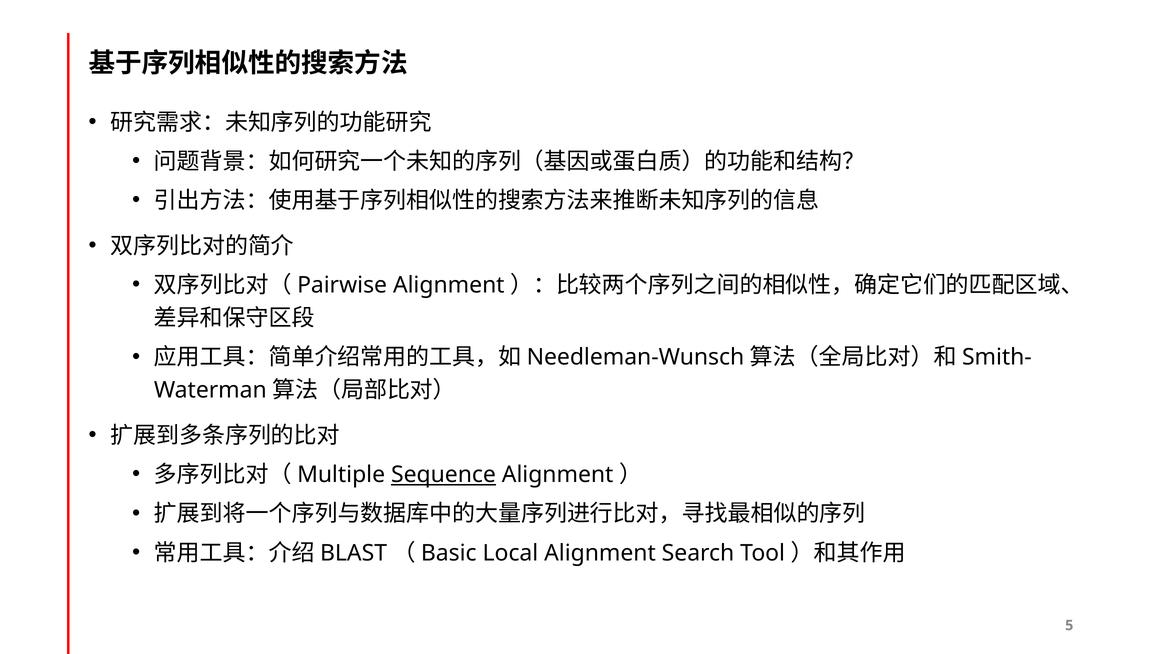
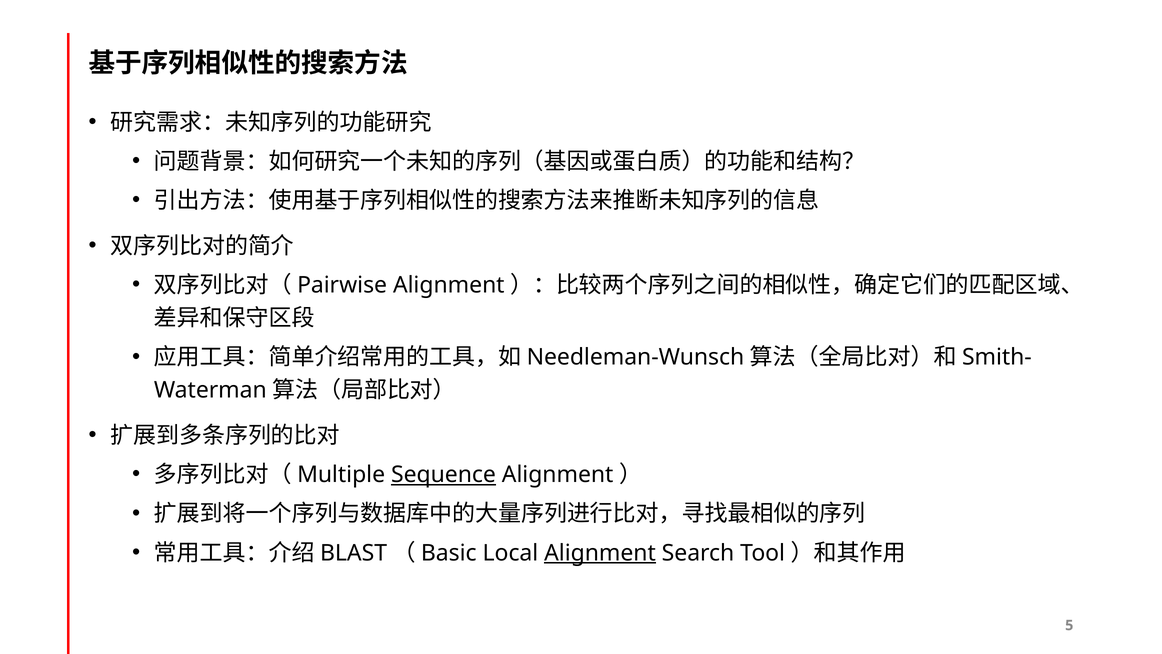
Alignment at (600, 553) underline: none -> present
